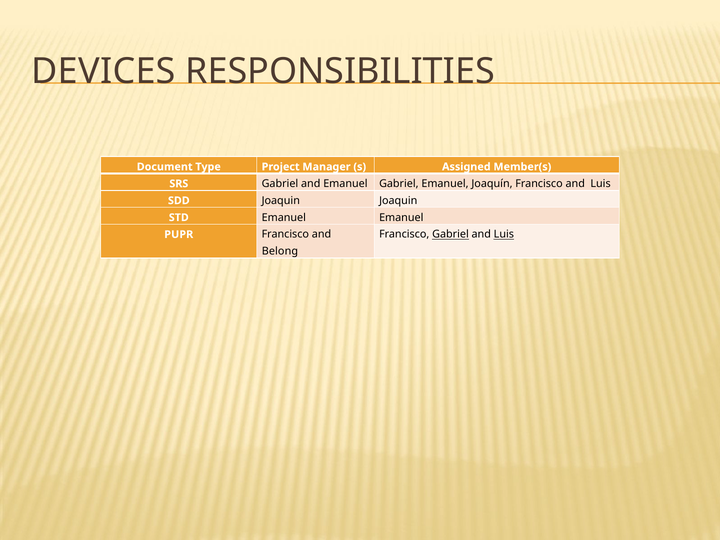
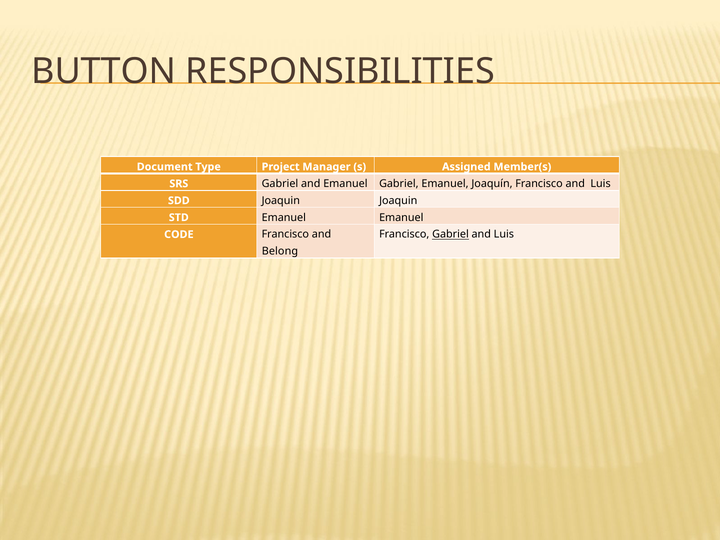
DEVICES: DEVICES -> BUTTON
Luis at (504, 234) underline: present -> none
PUPR: PUPR -> CODE
